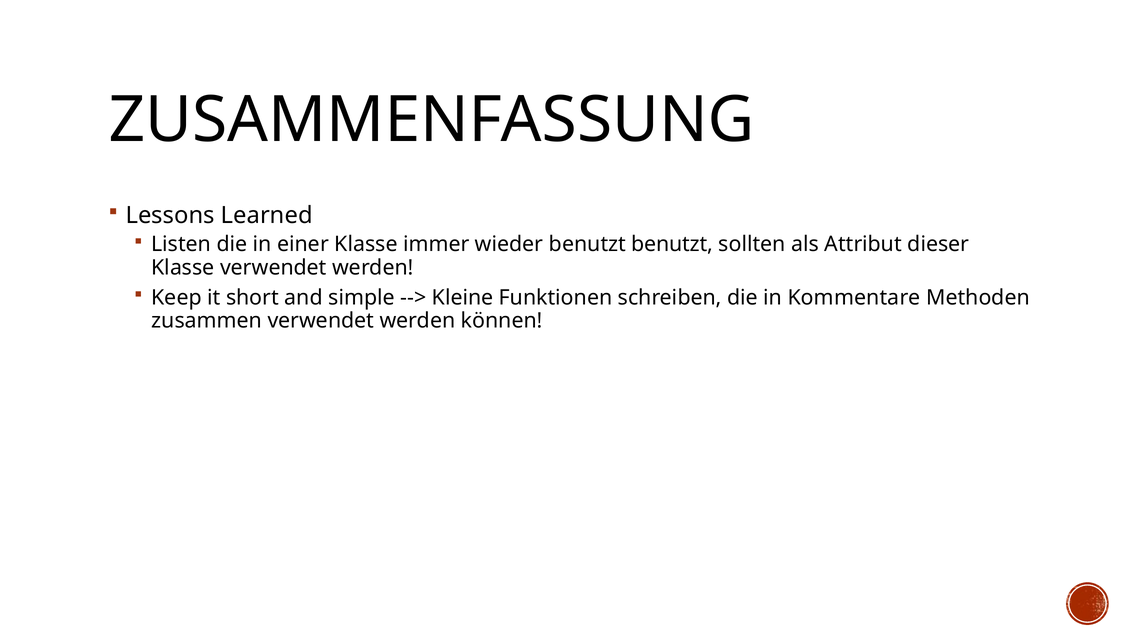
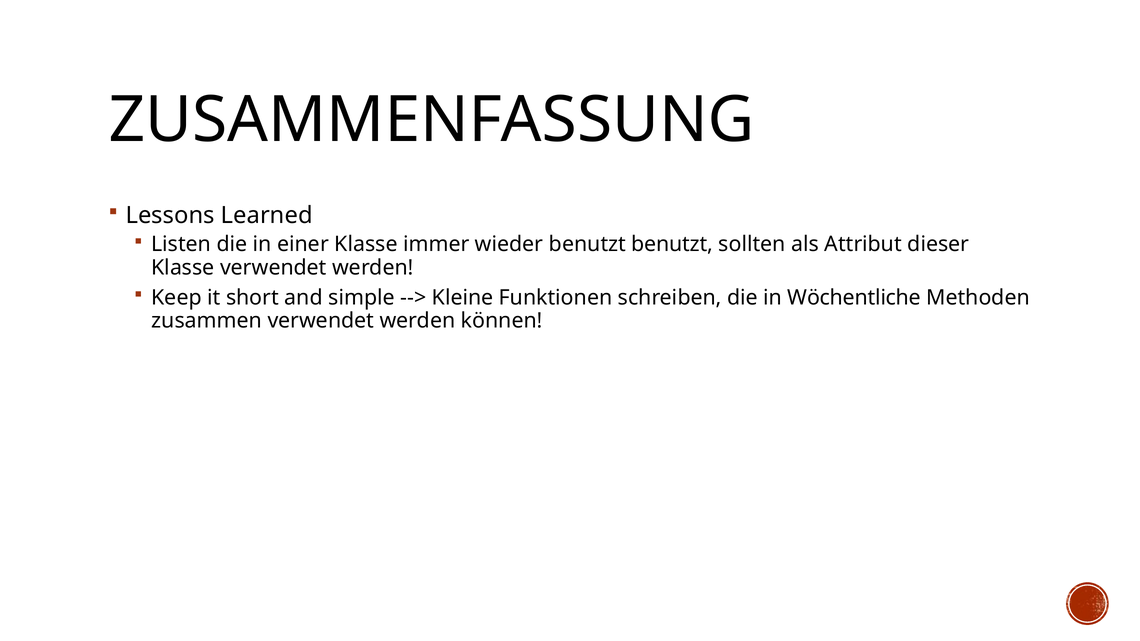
Kommentare: Kommentare -> Wöchentliche
